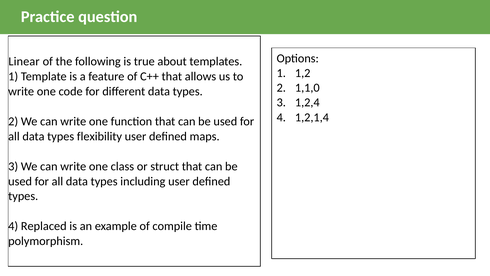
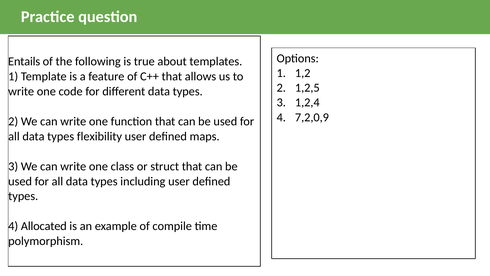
Linear: Linear -> Entails
1,1,0: 1,1,0 -> 1,2,5
1,2,1,4: 1,2,1,4 -> 7,2,0,9
Replaced: Replaced -> Allocated
